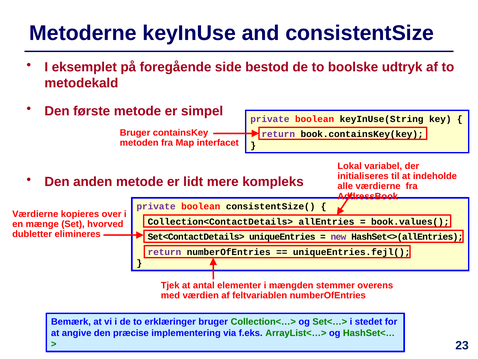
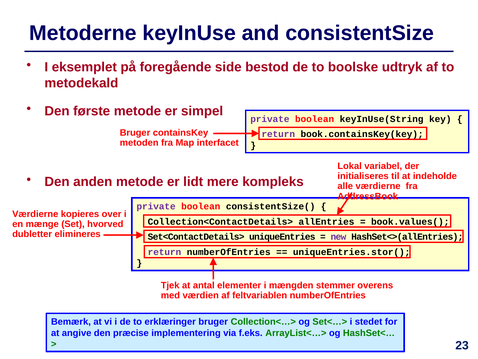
uniqueEntries.fejl(: uniqueEntries.fejl( -> uniqueEntries.stor(
